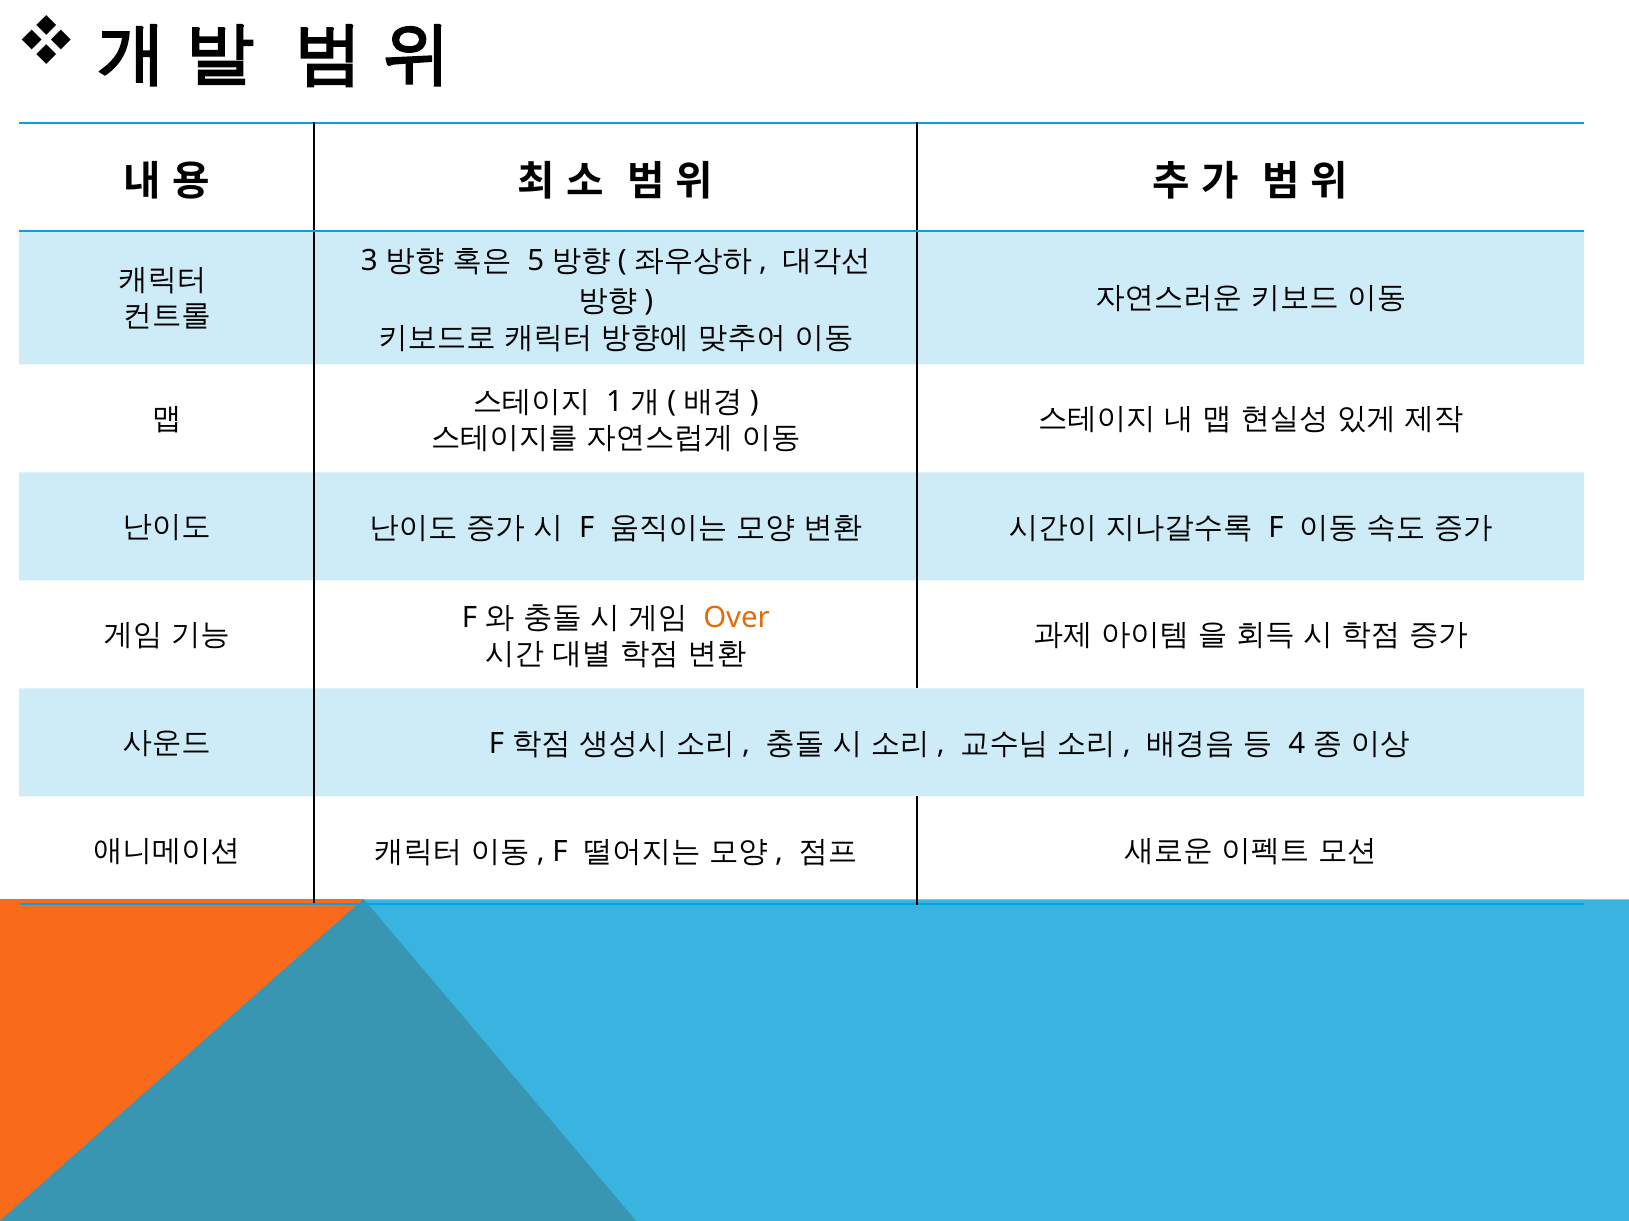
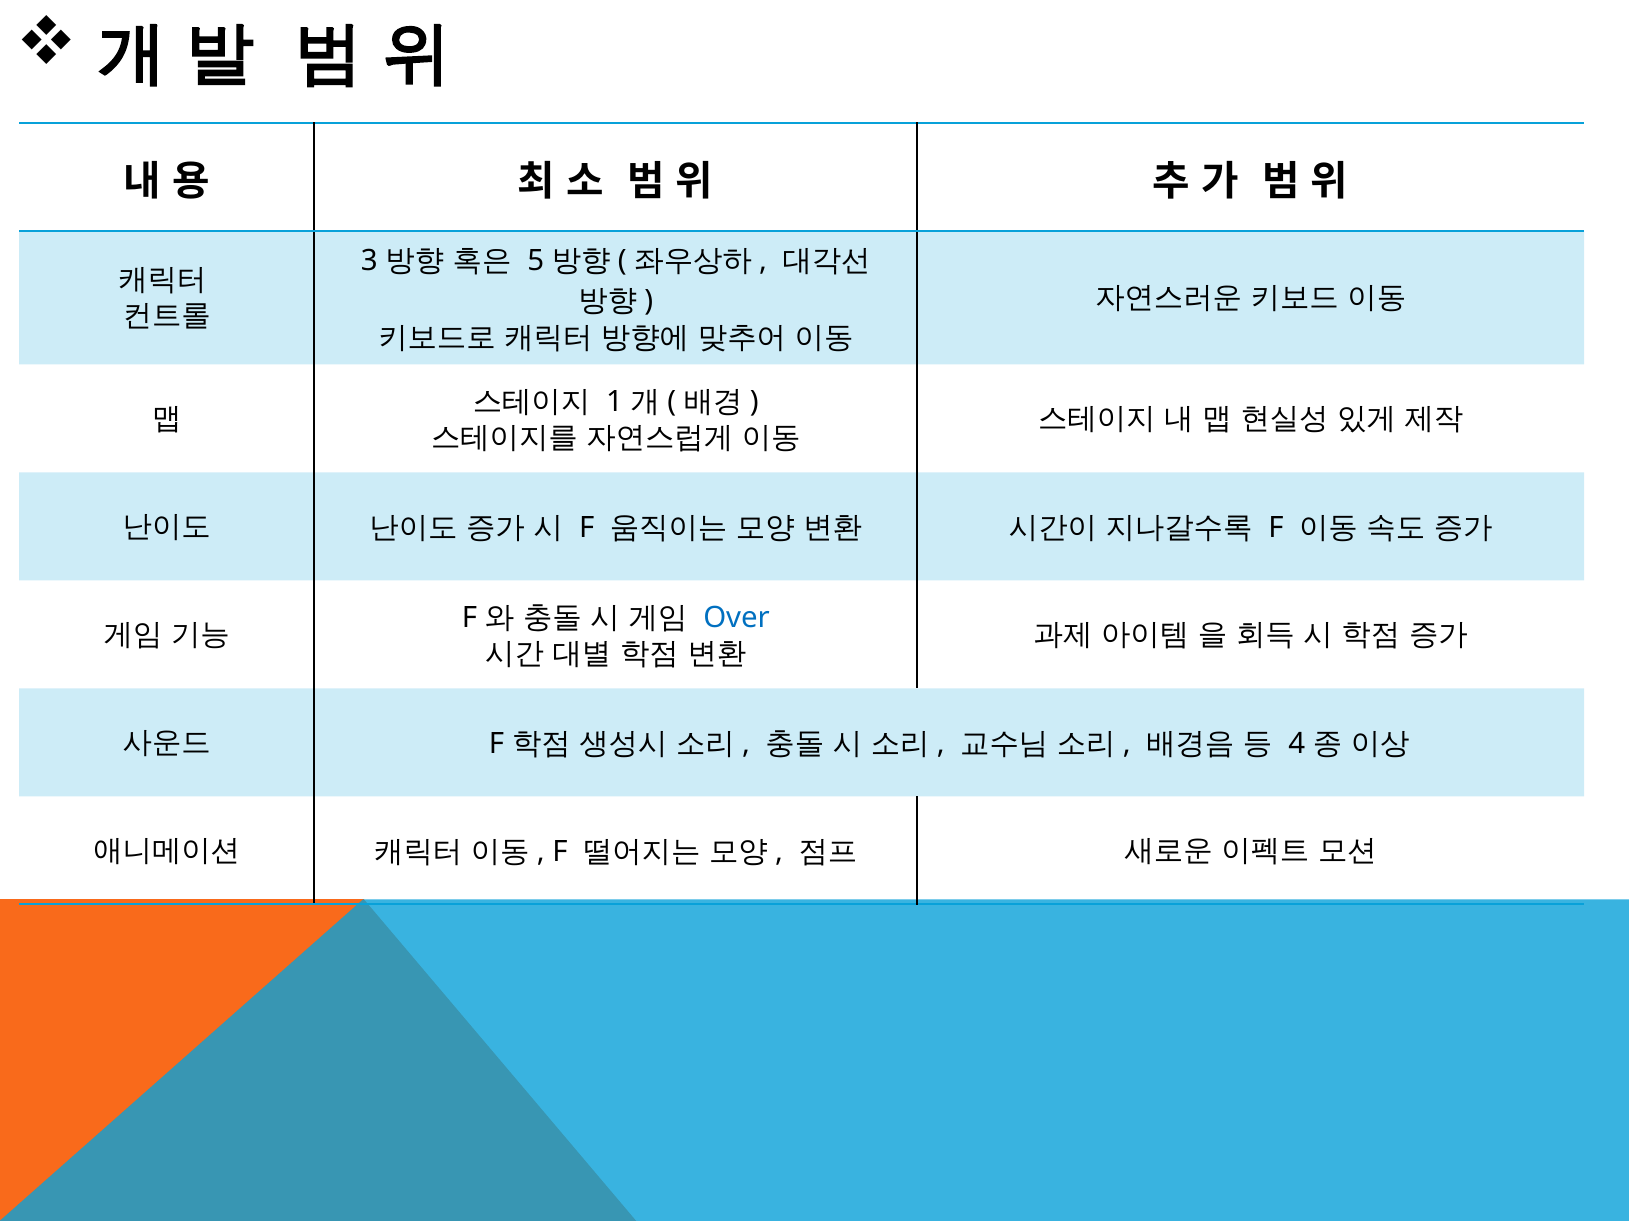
Over colour: orange -> blue
